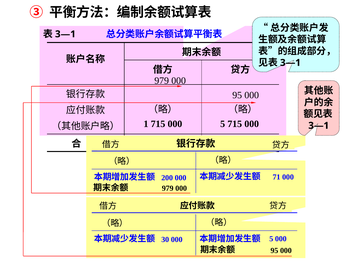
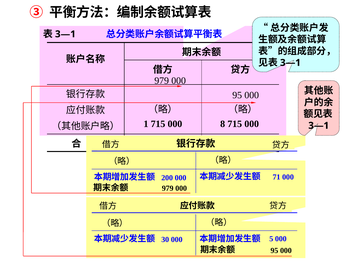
000 5: 5 -> 8
